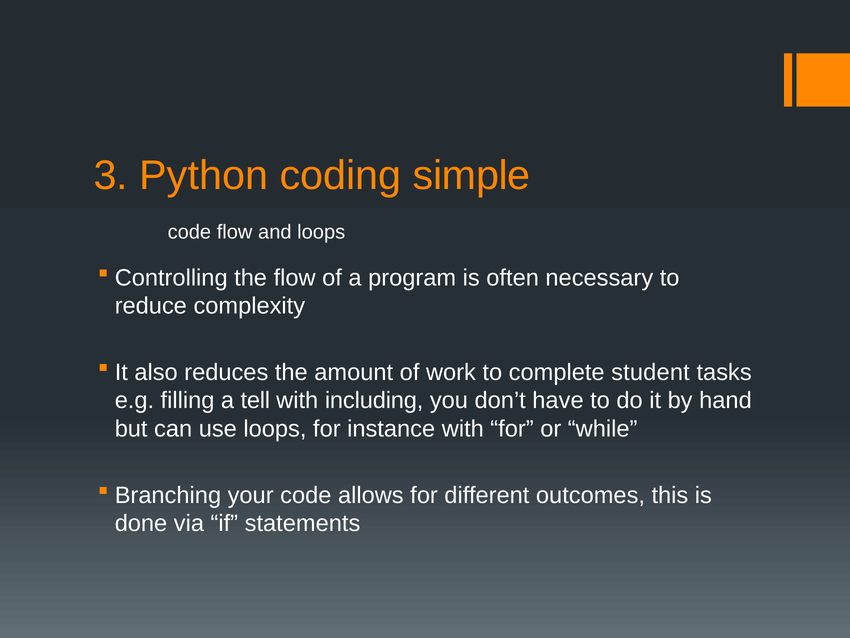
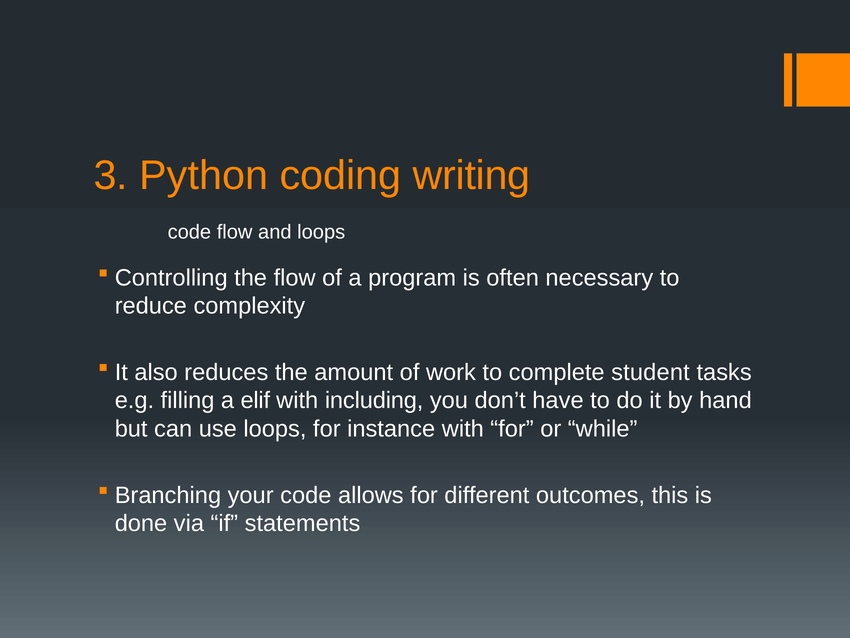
simple: simple -> writing
tell: tell -> elif
